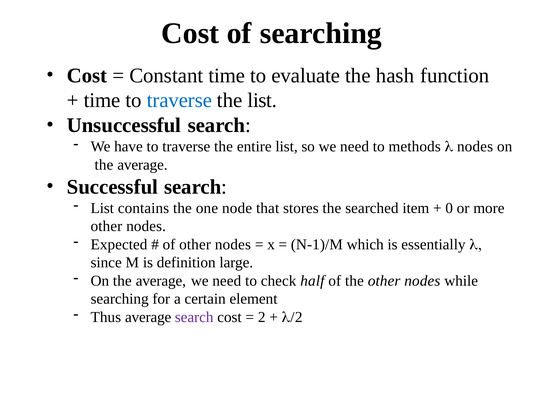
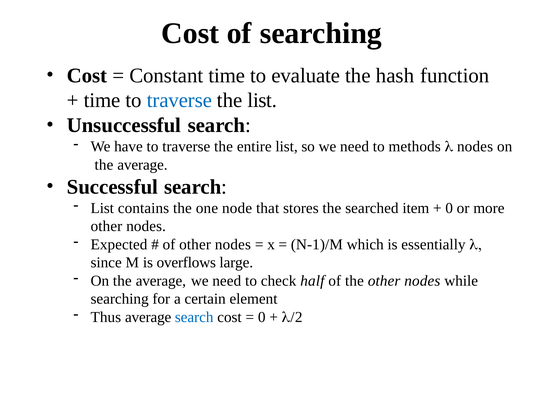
definition: definition -> overflows
search at (194, 317) colour: purple -> blue
2 at (262, 317): 2 -> 0
